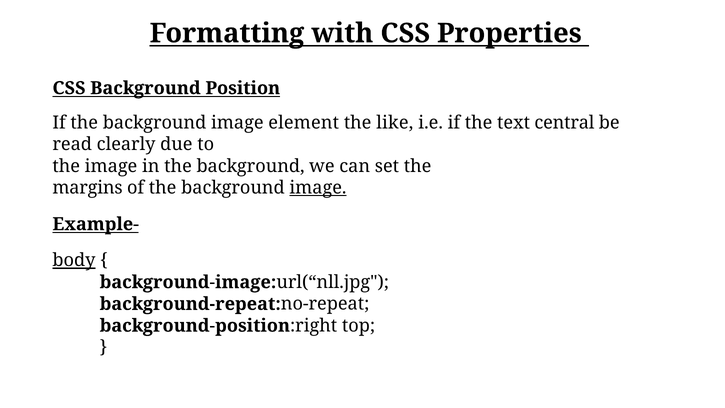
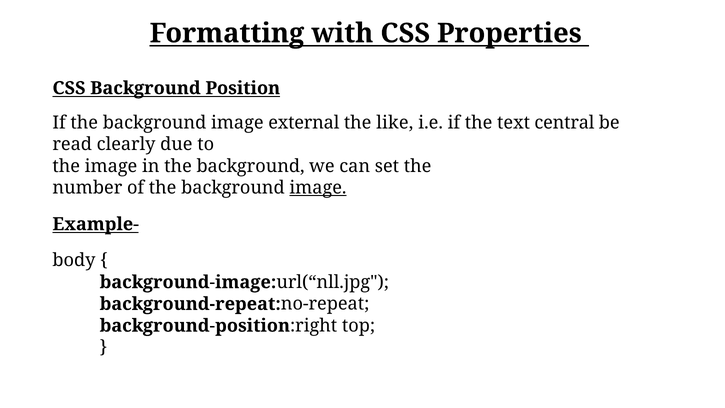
element: element -> external
margins: margins -> number
body underline: present -> none
